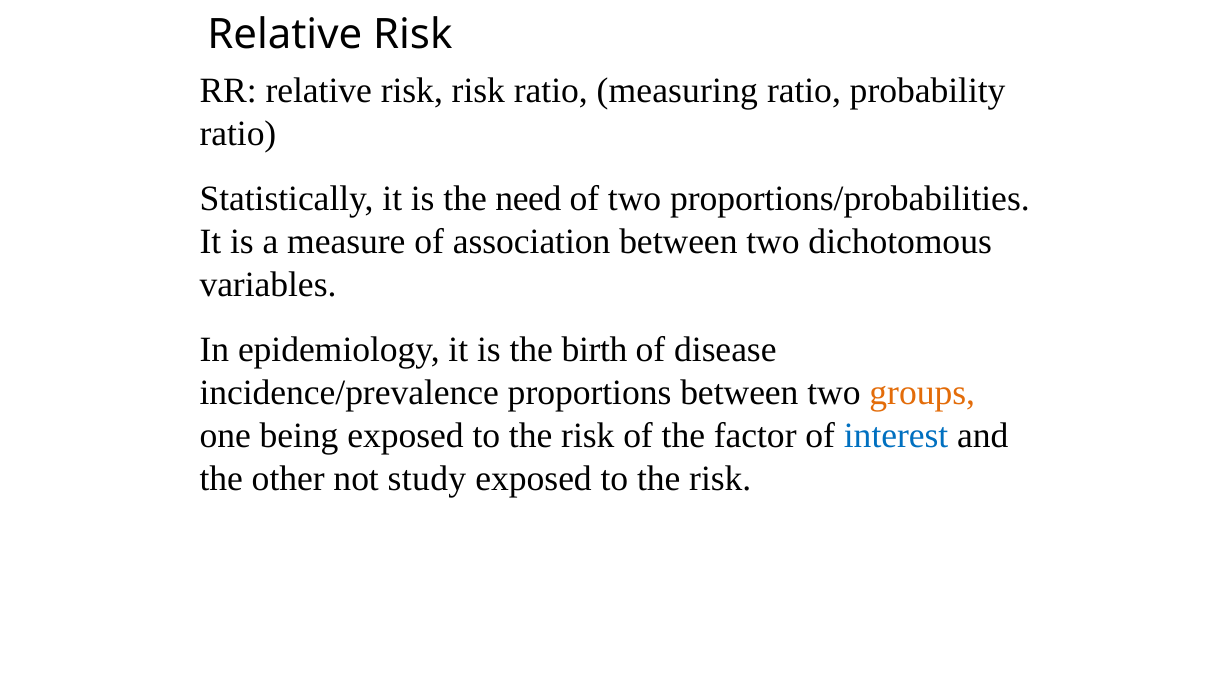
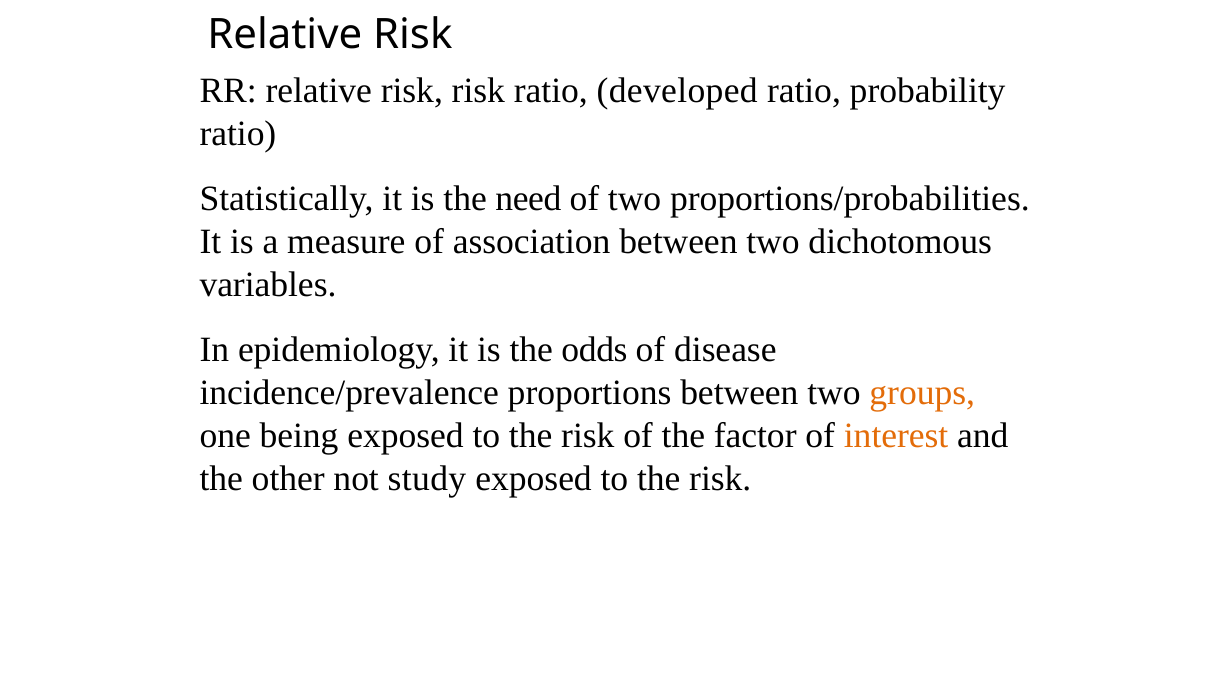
measuring: measuring -> developed
birth: birth -> odds
interest colour: blue -> orange
